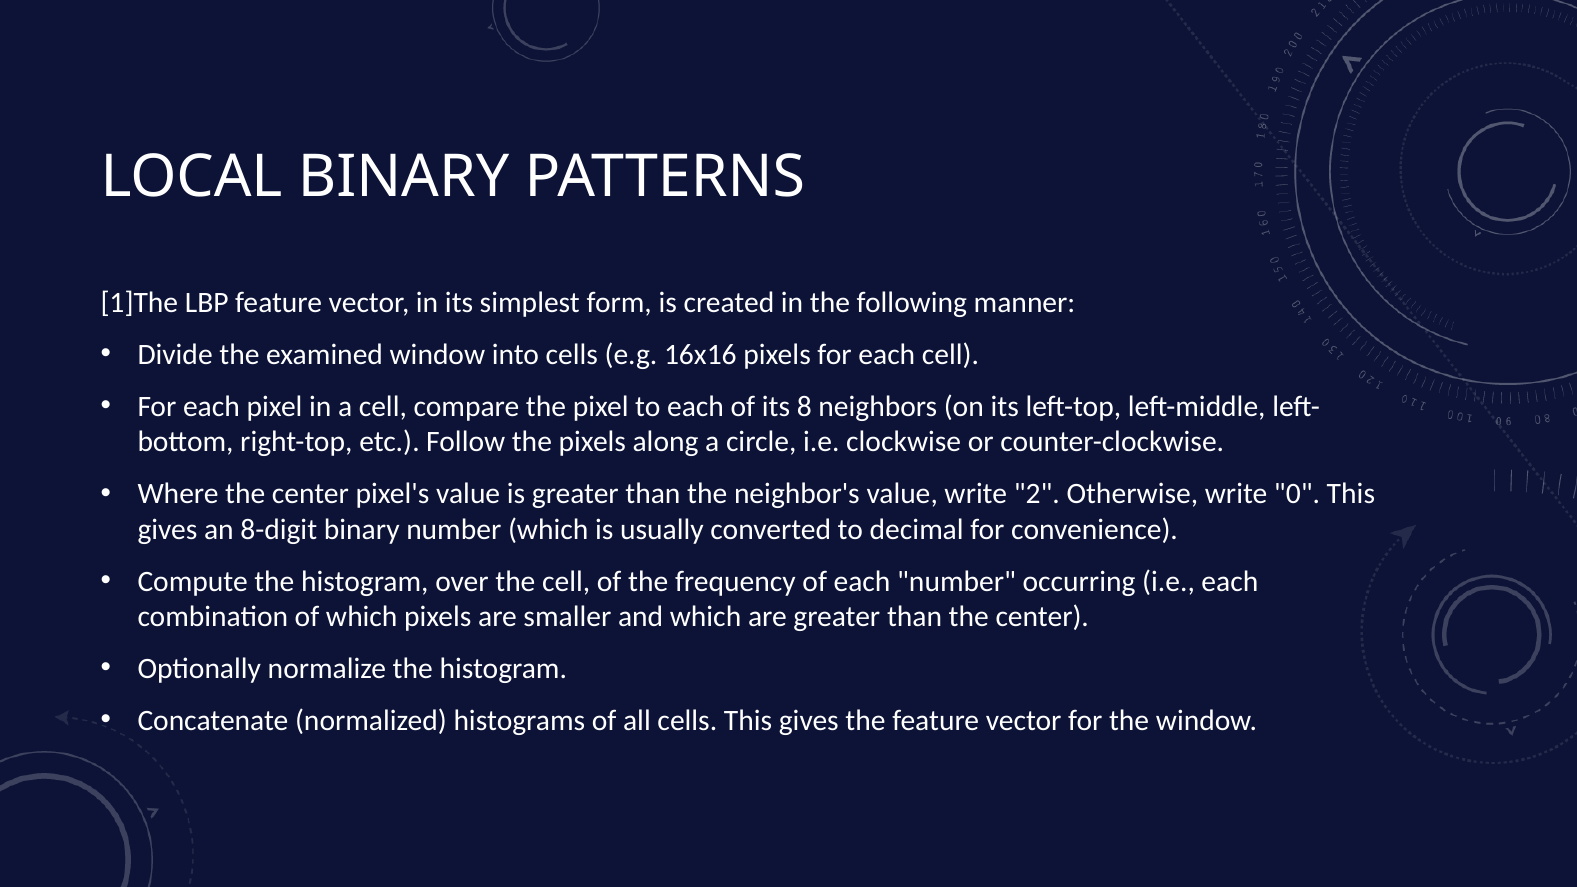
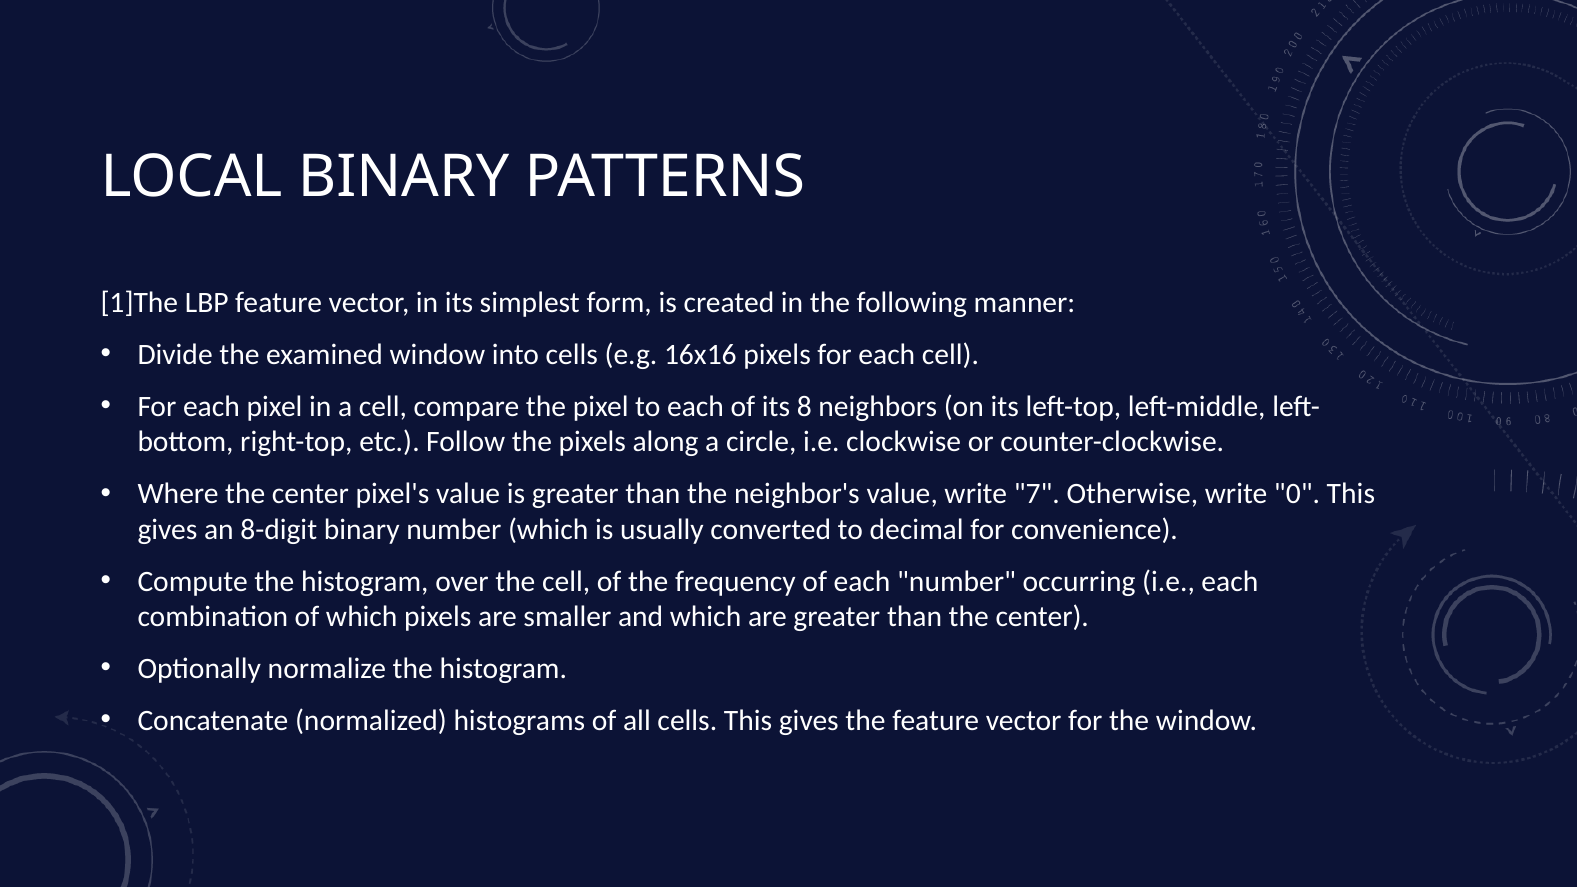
2: 2 -> 7
